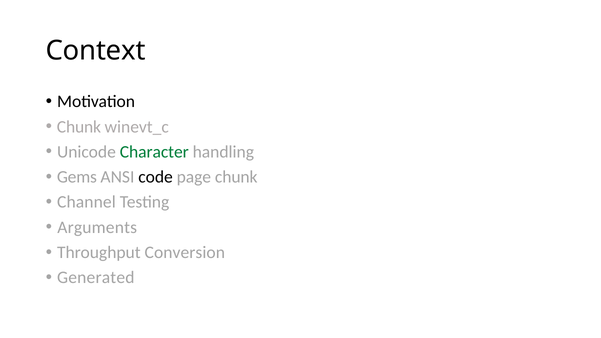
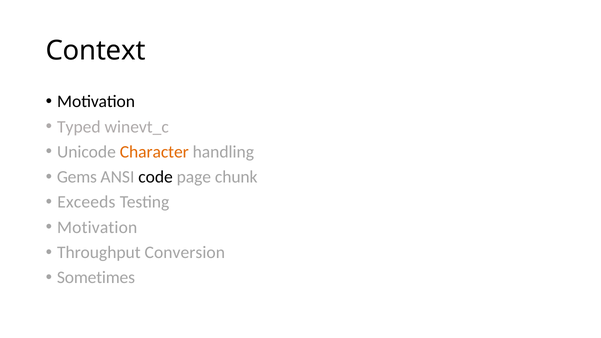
Chunk at (79, 127): Chunk -> Typed
Character colour: green -> orange
Channel: Channel -> Exceeds
Arguments at (97, 227): Arguments -> Motivation
Generated: Generated -> Sometimes
